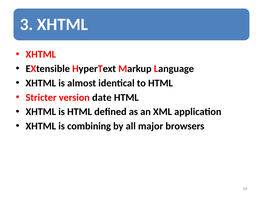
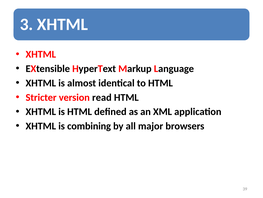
date: date -> read
